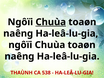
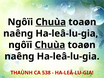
Chuùa at (50, 45) underline: none -> present
